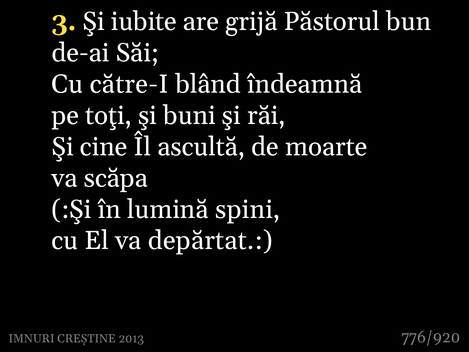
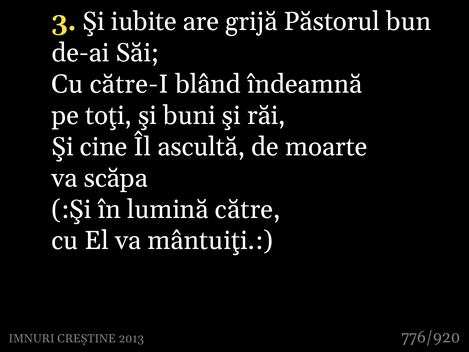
spini: spini -> către
depărtat: depărtat -> mântuiţi
